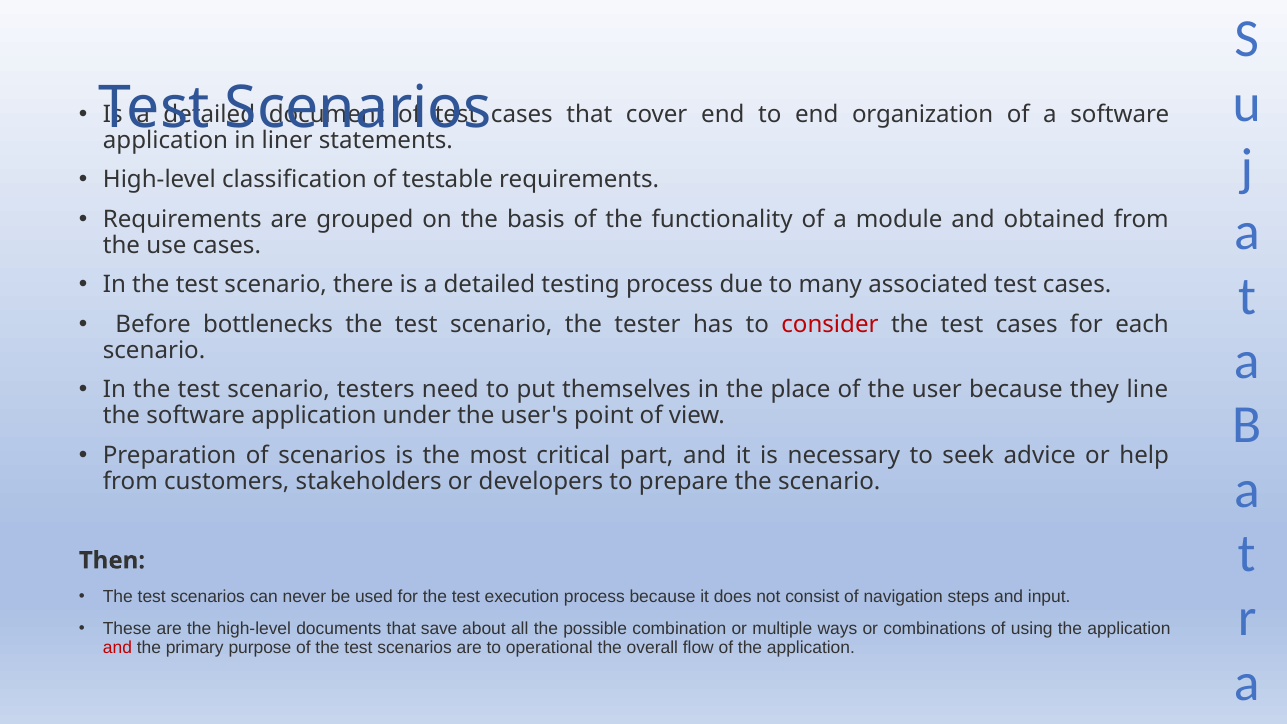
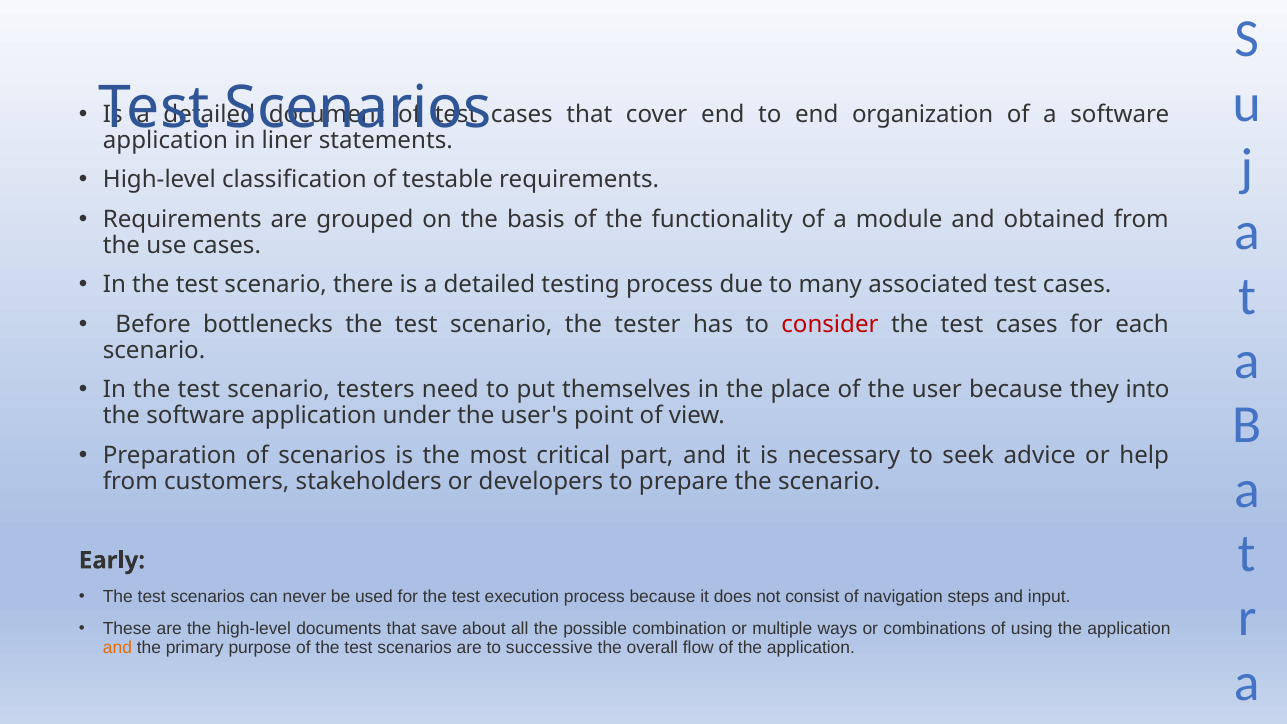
line: line -> into
Then: Then -> Early
and at (117, 647) colour: red -> orange
operational: operational -> successive
